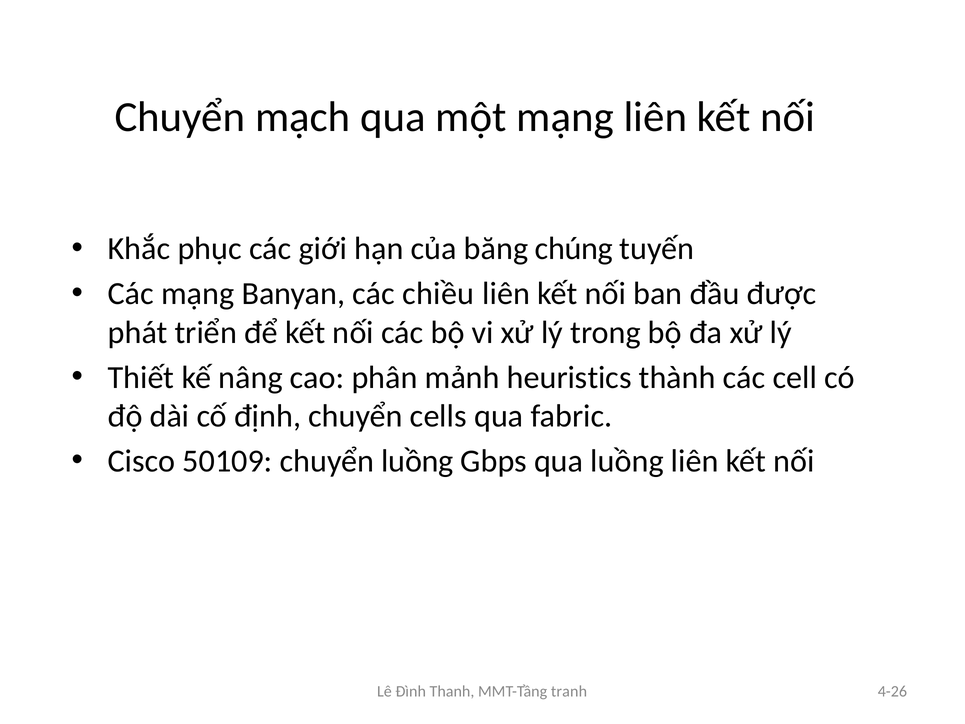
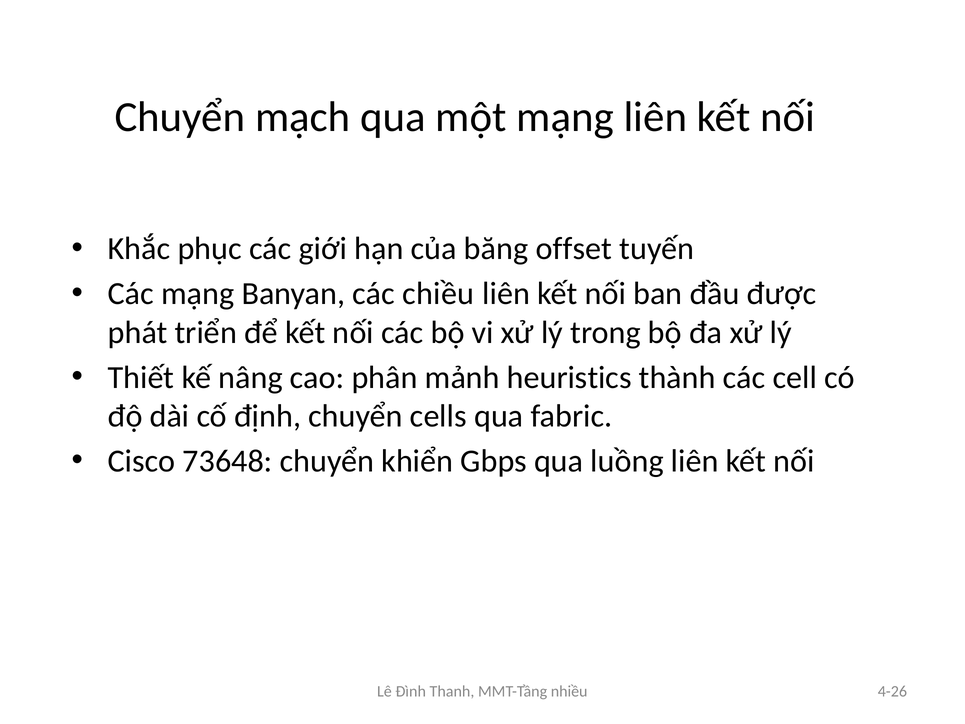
chúng: chúng -> offset
50109: 50109 -> 73648
chuyển luồng: luồng -> khiển
tranh: tranh -> nhiều
